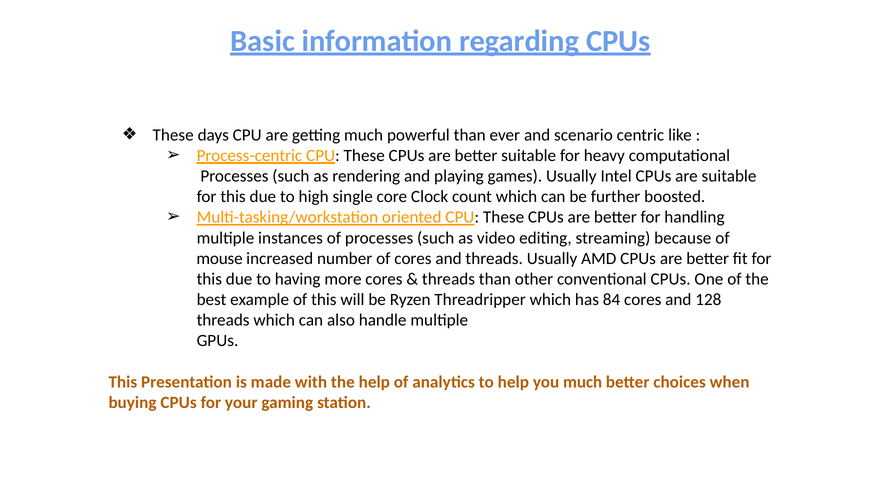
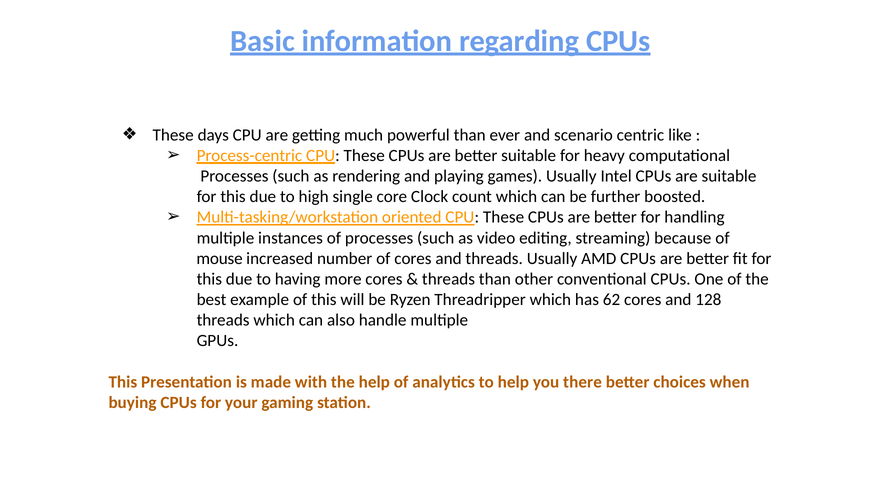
84: 84 -> 62
you much: much -> there
